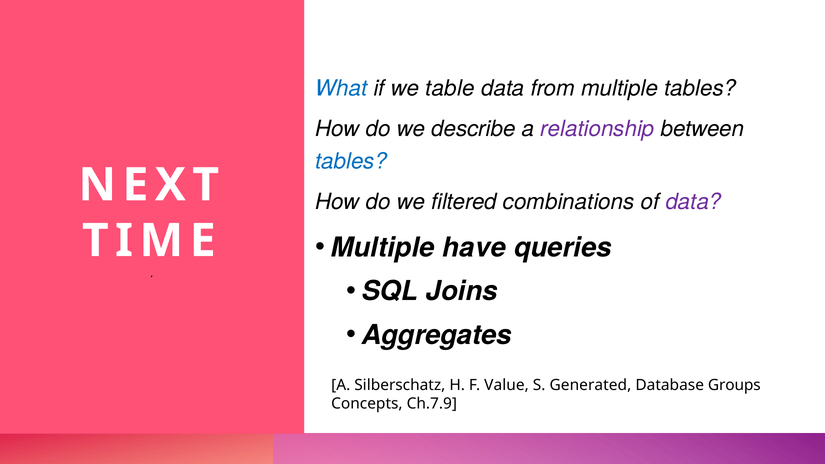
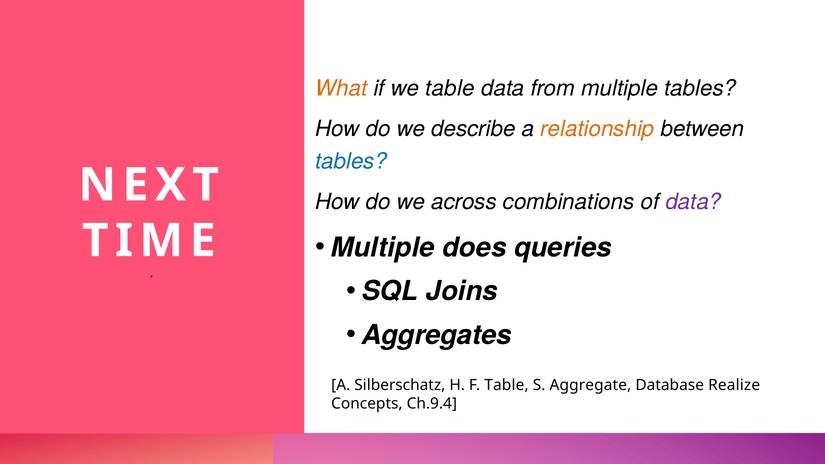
What colour: blue -> orange
relationship colour: purple -> orange
filtered: filtered -> across
have: have -> does
F Value: Value -> Table
Generated: Generated -> Aggregate
Groups: Groups -> Realize
Ch.7.9: Ch.7.9 -> Ch.9.4
